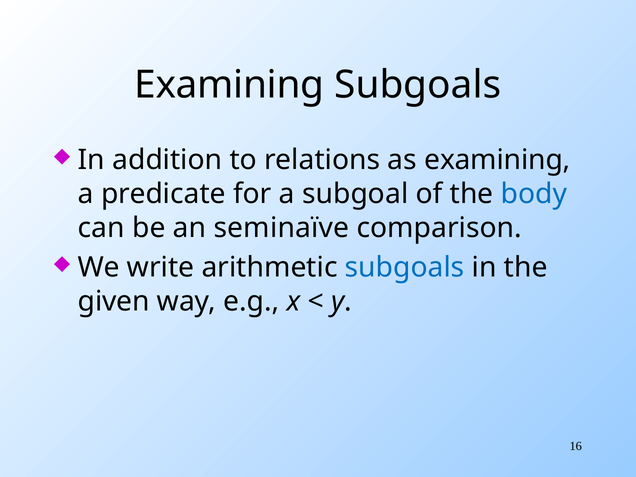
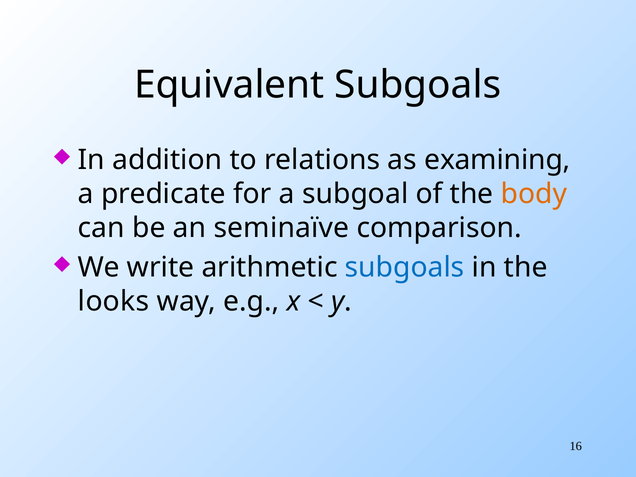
Examining at (229, 85): Examining -> Equivalent
body colour: blue -> orange
given: given -> looks
